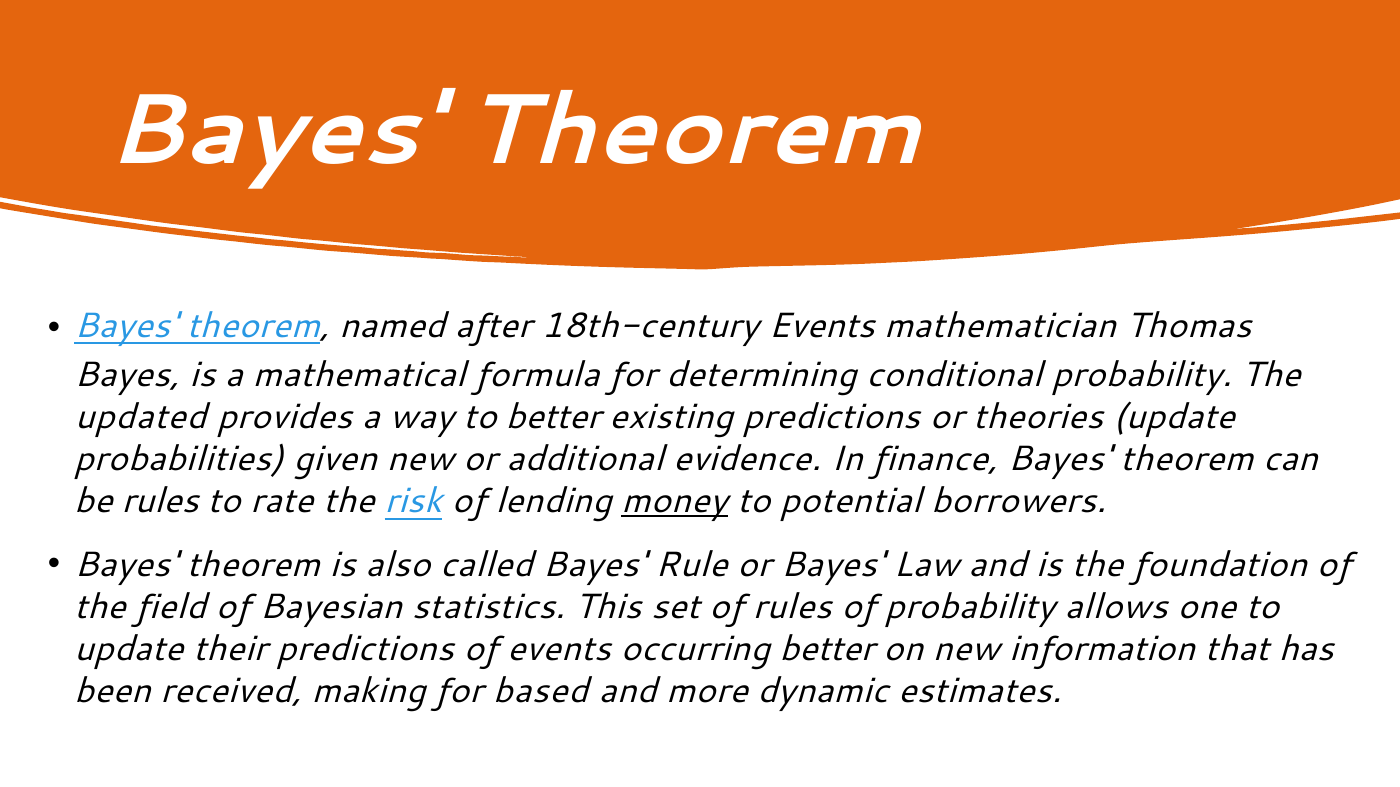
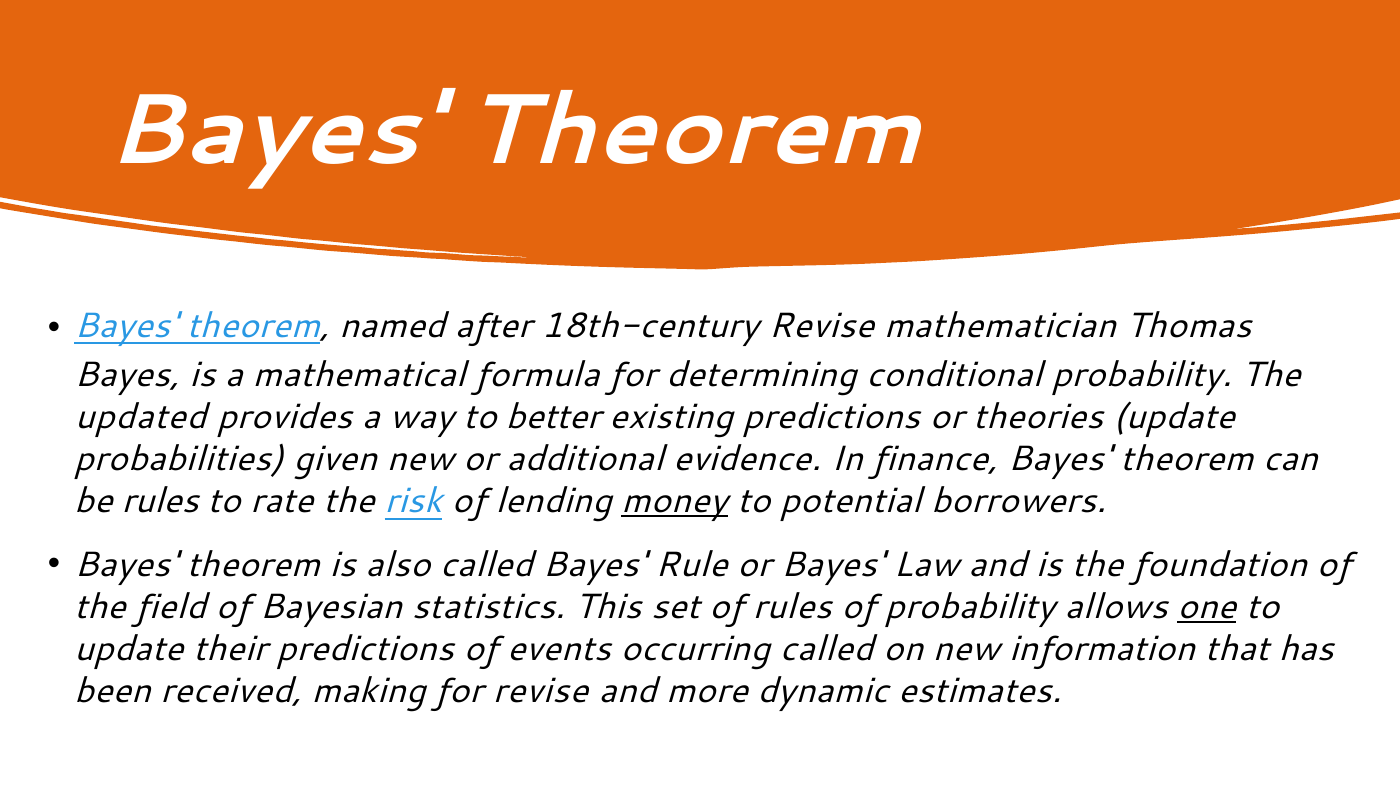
18th-century Events: Events -> Revise
one underline: none -> present
occurring better: better -> called
for based: based -> revise
